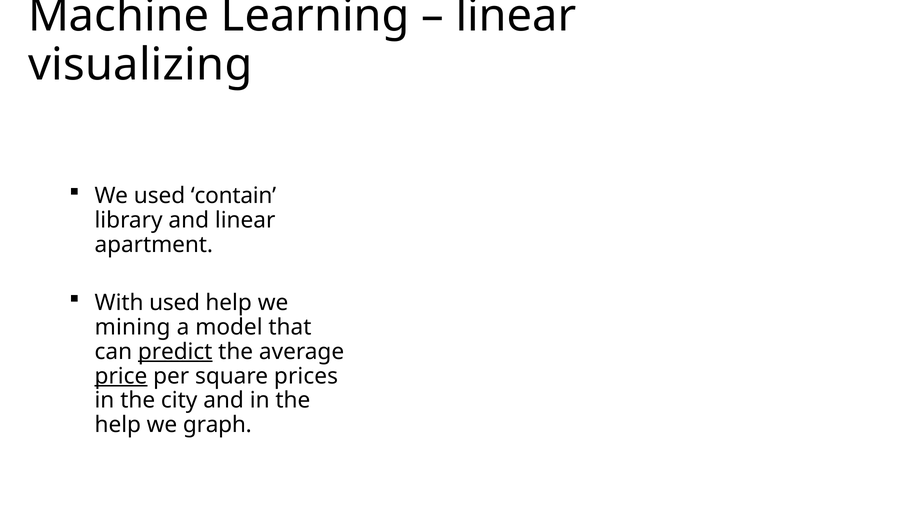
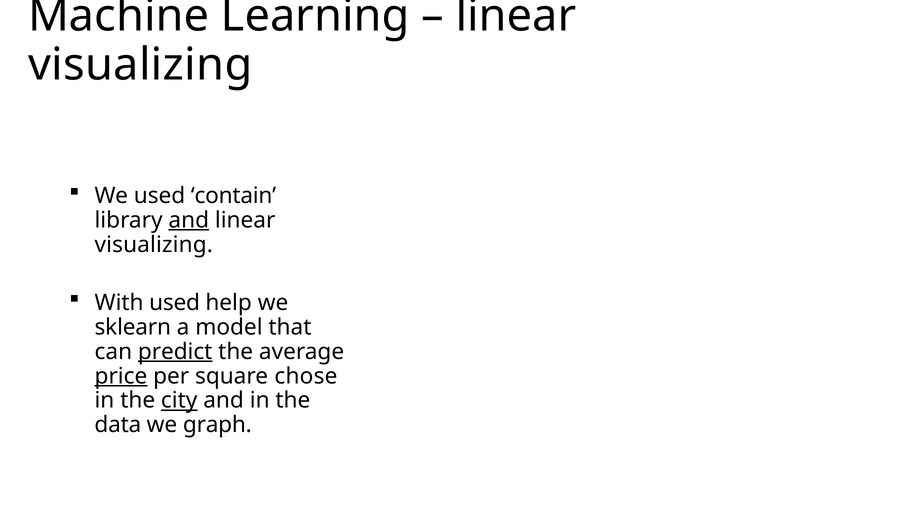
and at (189, 220) underline: none -> present
apartment at (154, 245): apartment -> visualizing
mining: mining -> sklearn
prices: prices -> chose
city underline: none -> present
help at (118, 425): help -> data
